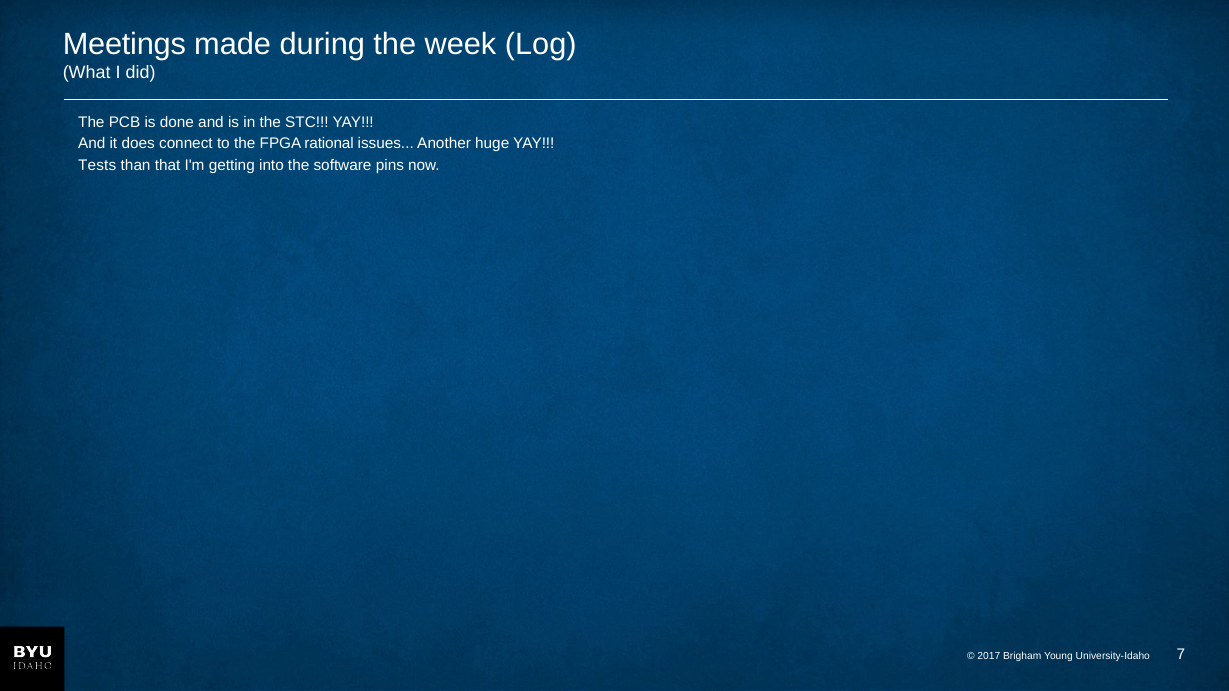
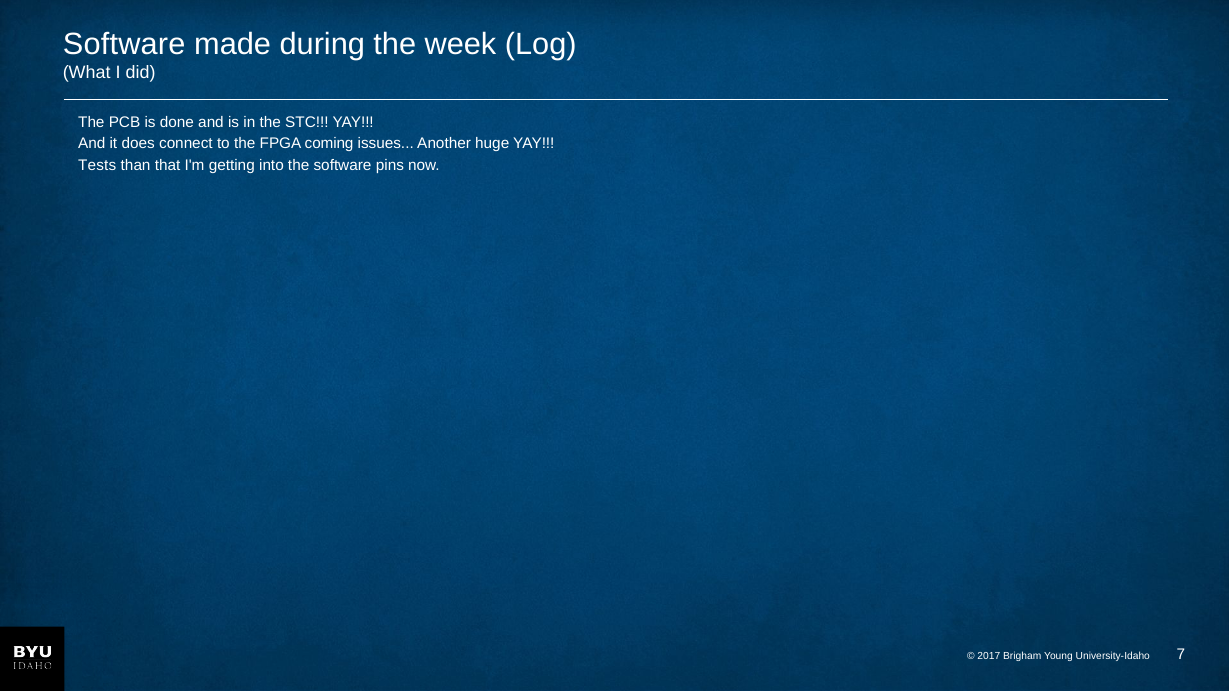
Meetings at (124, 45): Meetings -> Software
rational: rational -> coming
